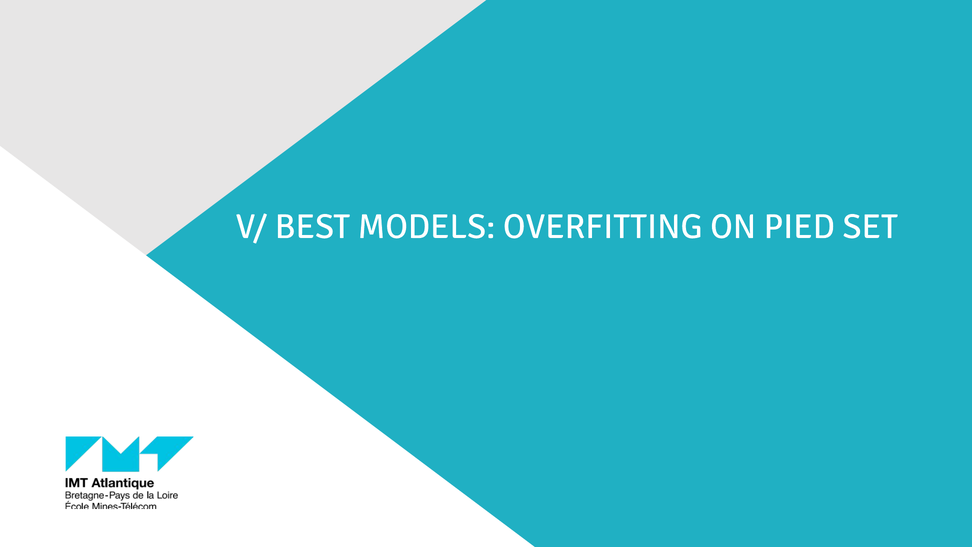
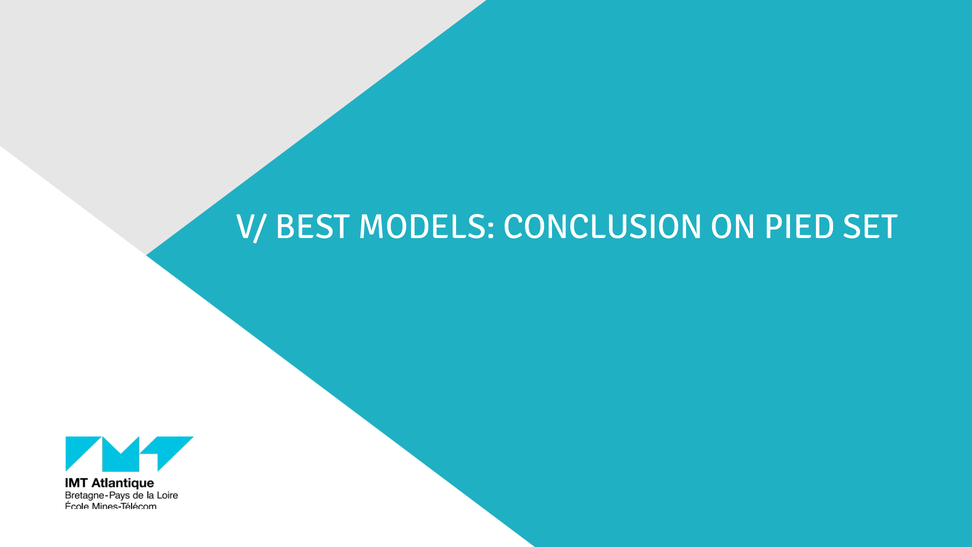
OVERFITTING: OVERFITTING -> CONCLUSION
